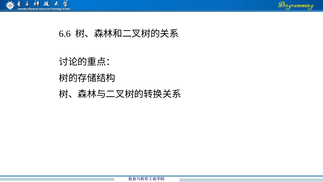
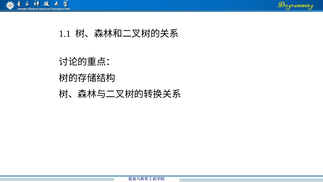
6.6: 6.6 -> 1.1
